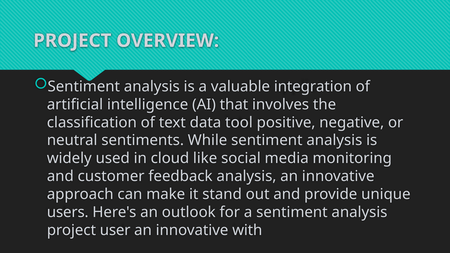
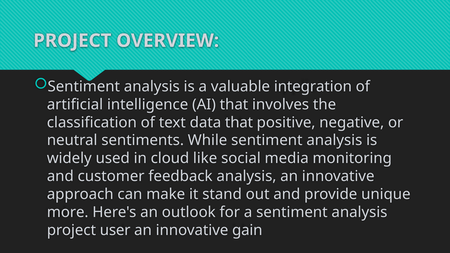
data tool: tool -> that
users: users -> more
with: with -> gain
